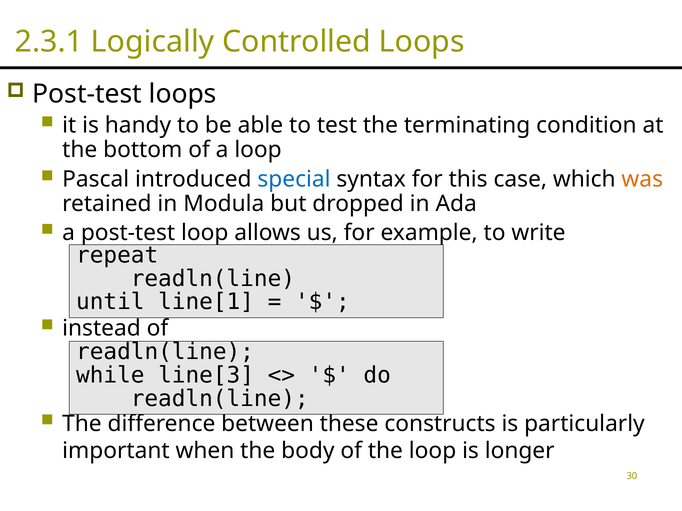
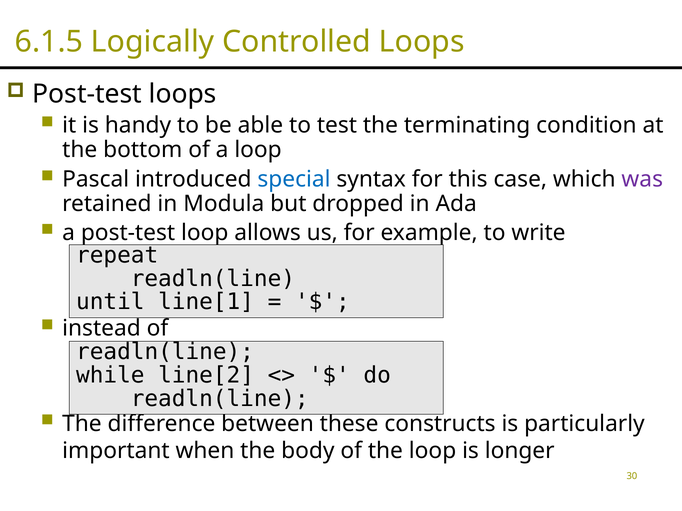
2.3.1: 2.3.1 -> 6.1.5
was colour: orange -> purple
line[3: line[3 -> line[2
